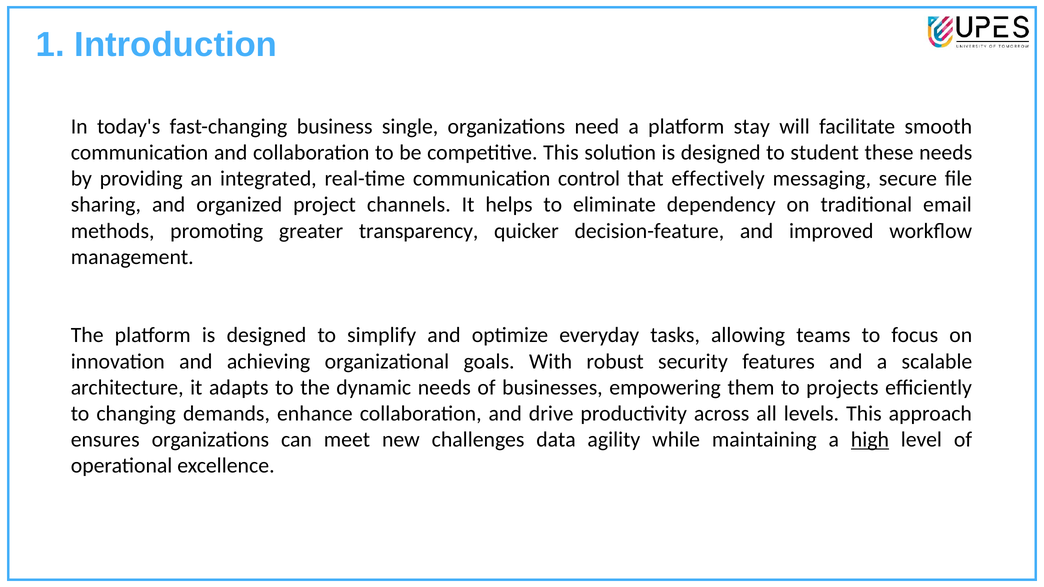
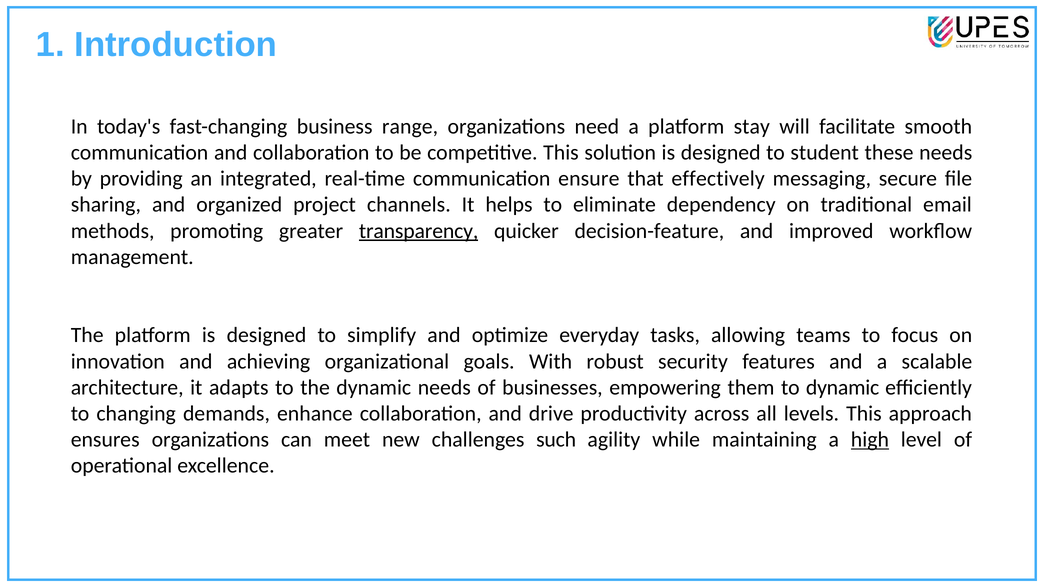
single: single -> range
control: control -> ensure
transparency underline: none -> present
to projects: projects -> dynamic
data: data -> such
